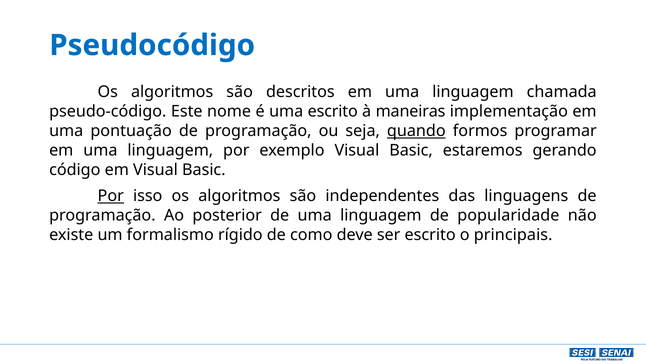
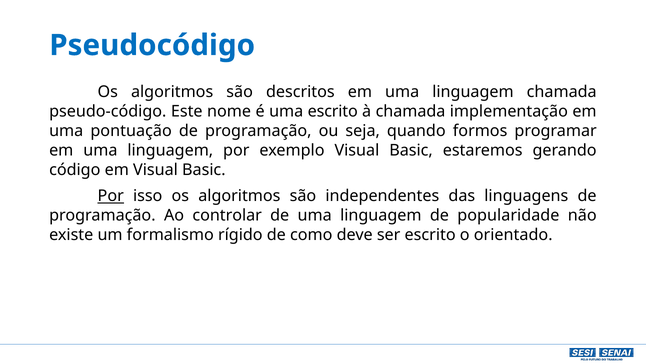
à maneiras: maneiras -> chamada
quando underline: present -> none
posterior: posterior -> controlar
principais: principais -> orientado
